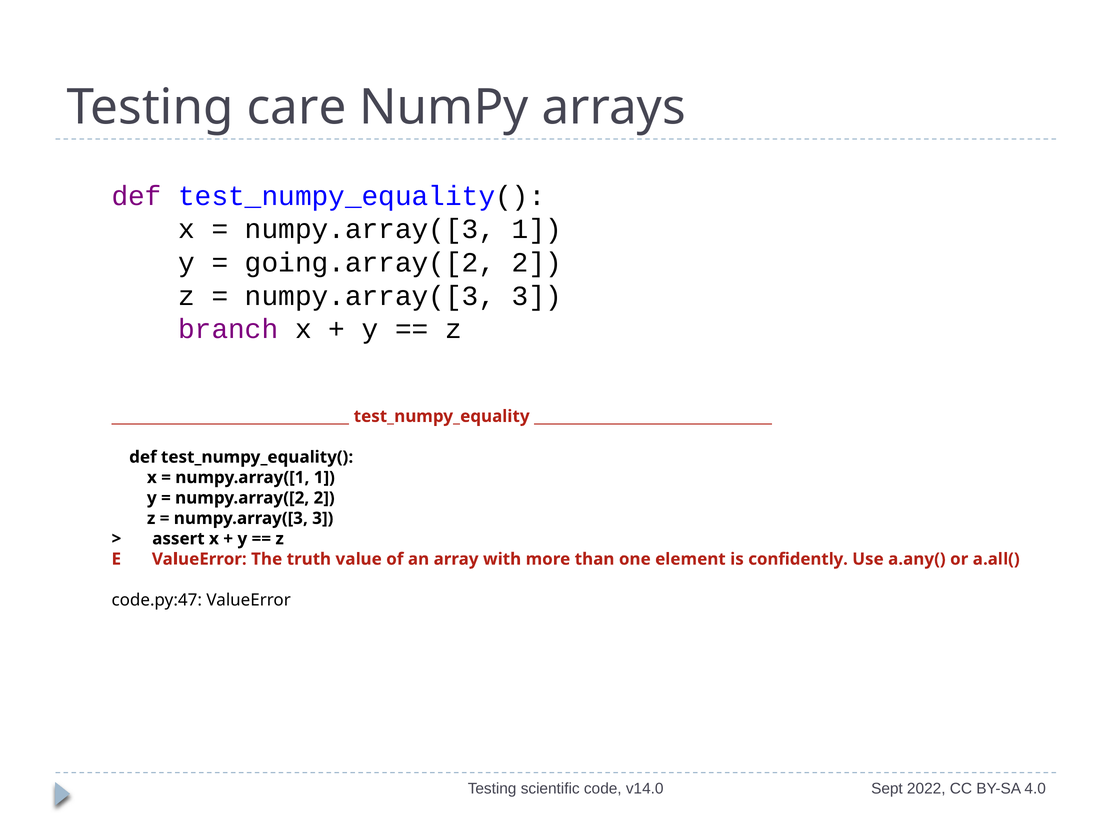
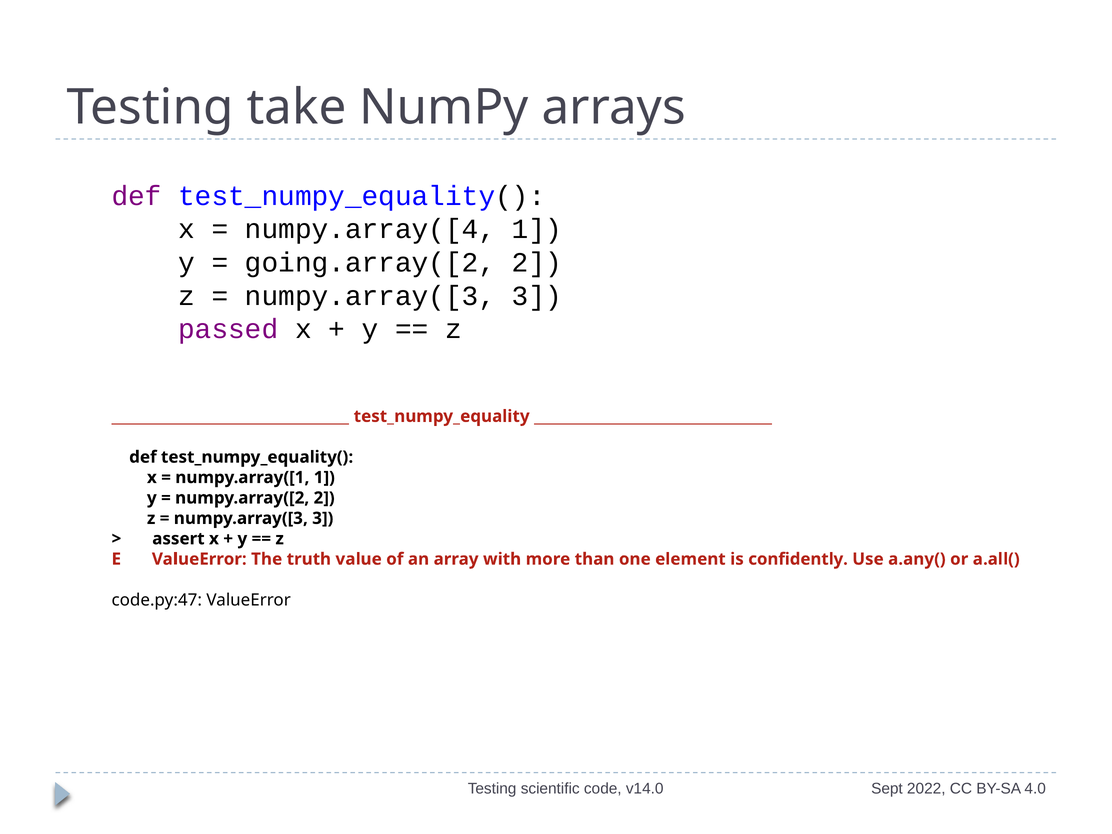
care: care -> take
numpy.array([3 at (370, 229): numpy.array([3 -> numpy.array([4
branch: branch -> passed
